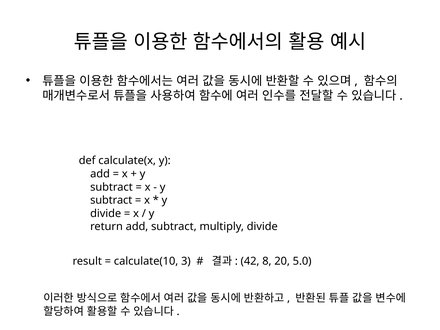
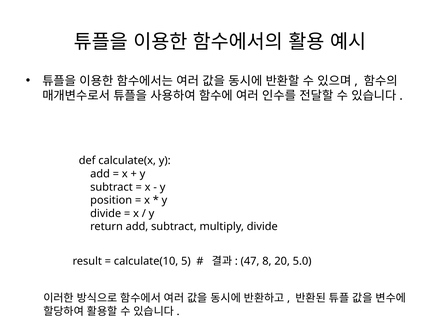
subtract at (111, 200): subtract -> position
3: 3 -> 5
42: 42 -> 47
